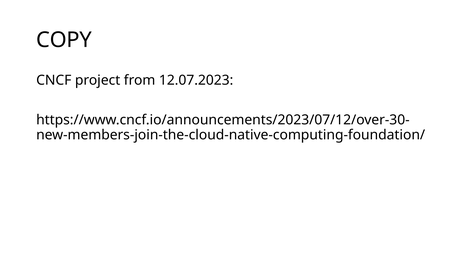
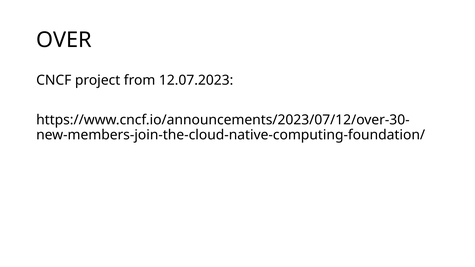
COPY: COPY -> OVER
